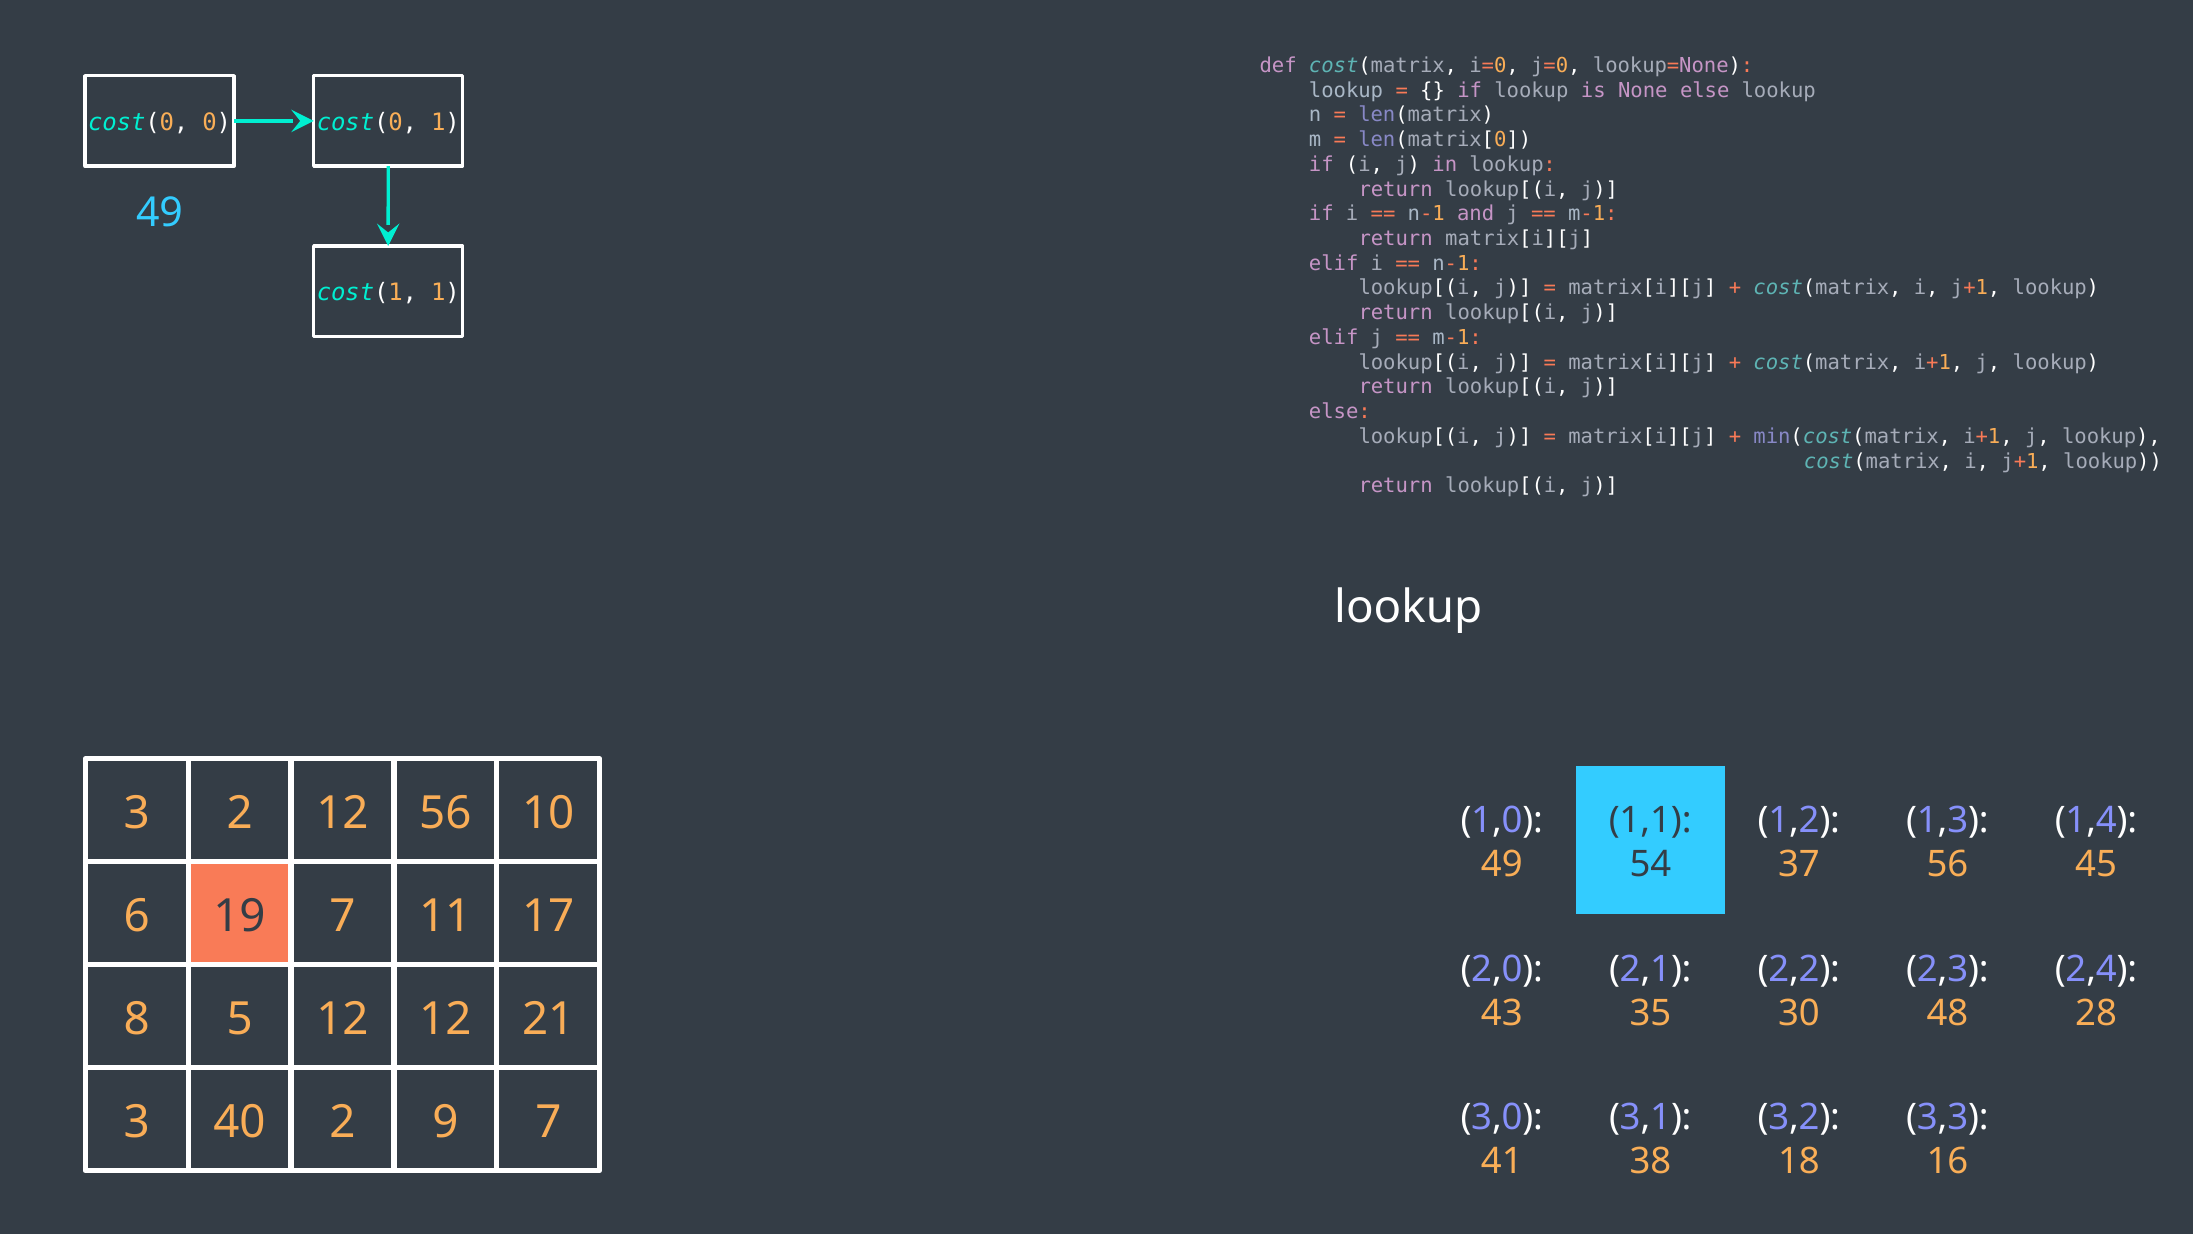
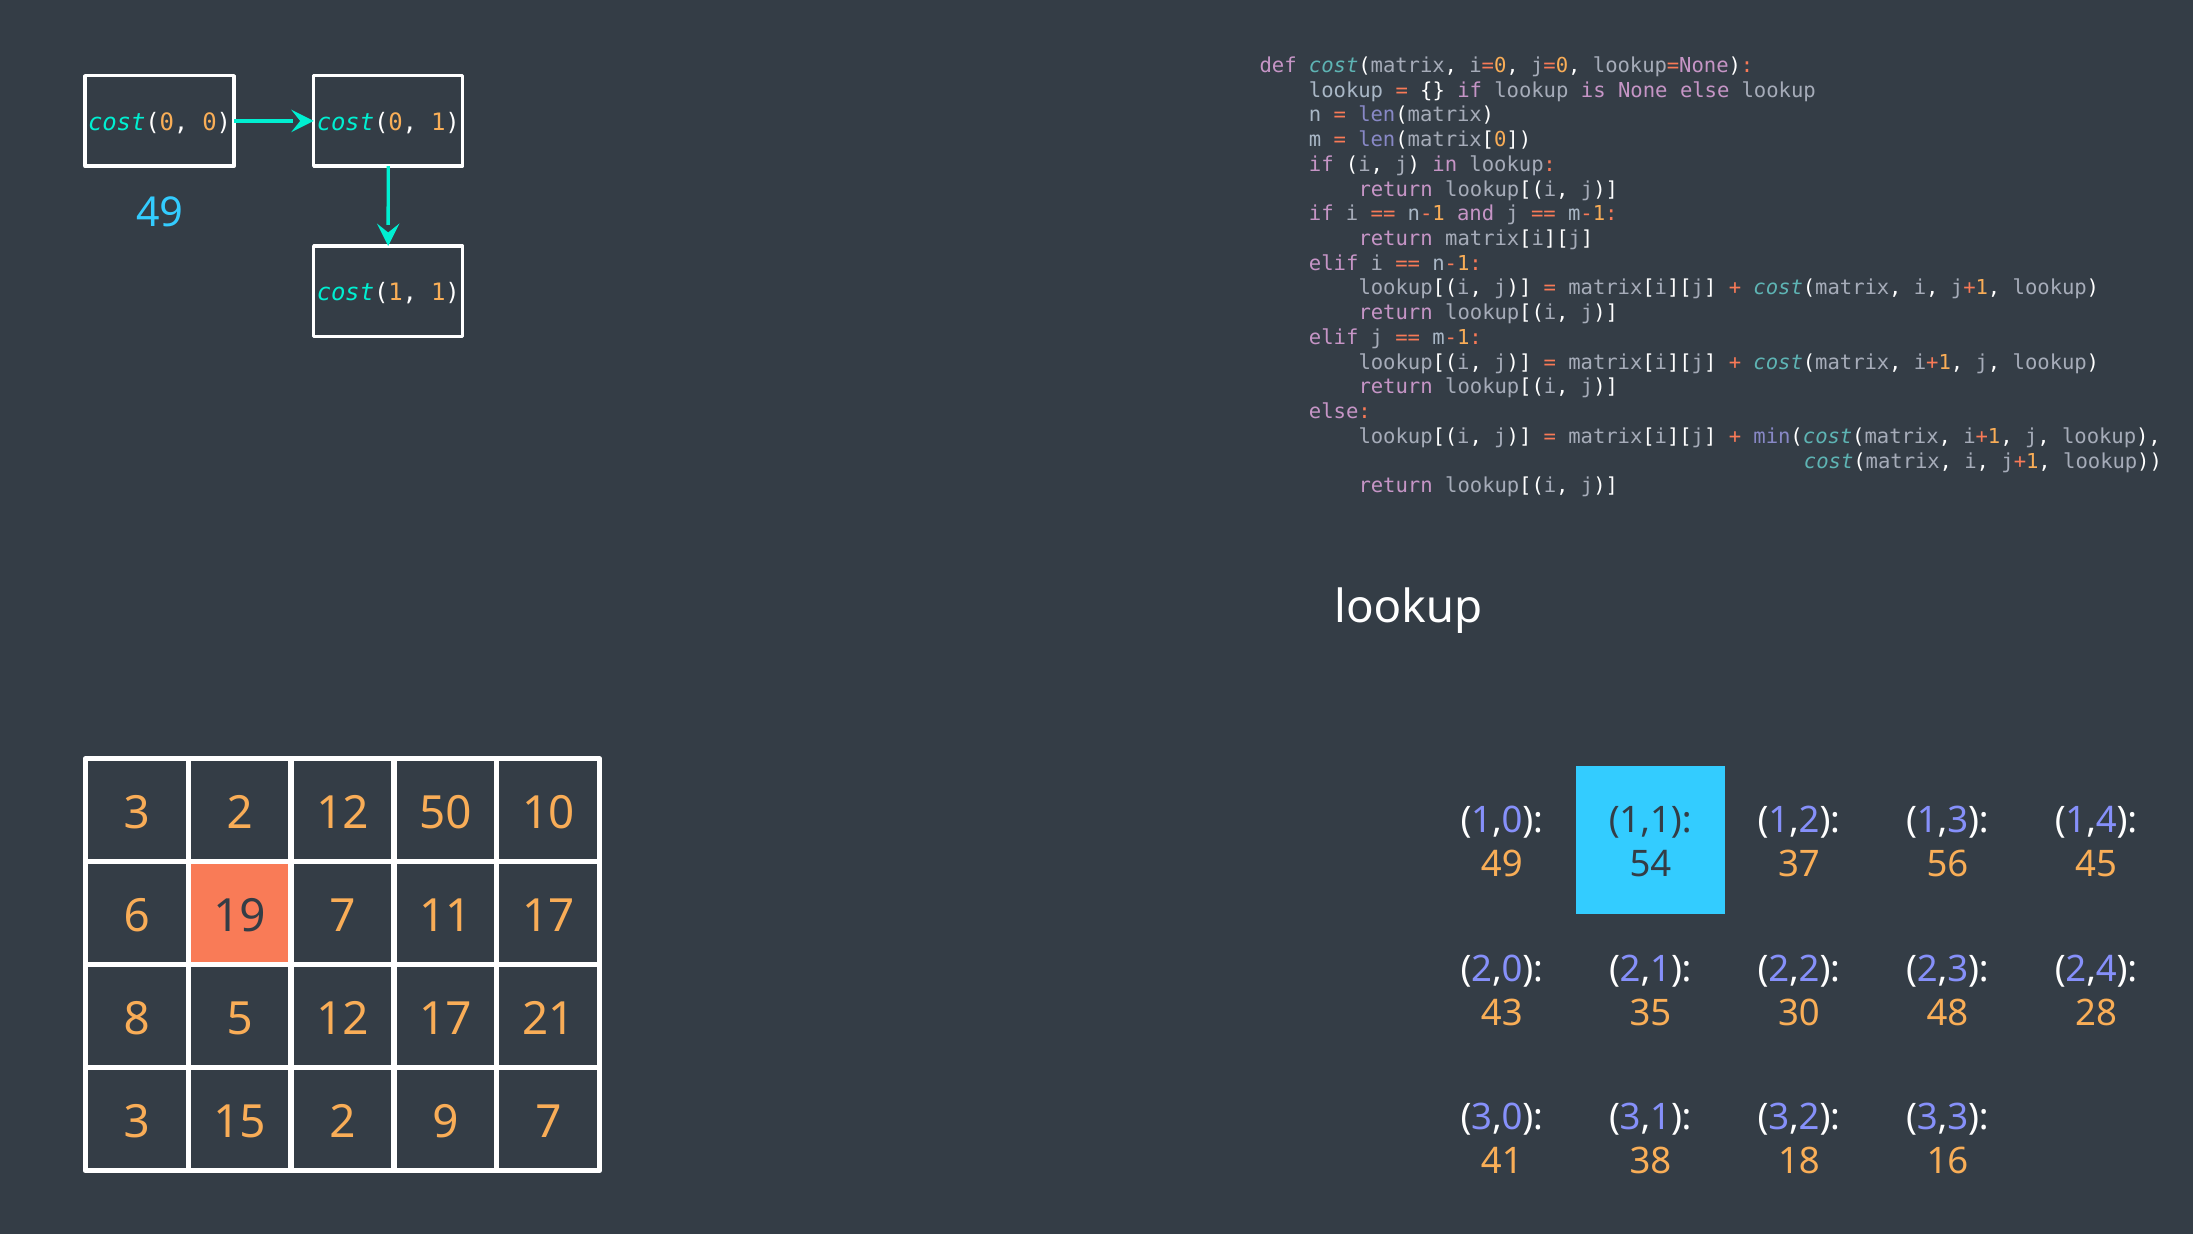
12 56: 56 -> 50
12 12: 12 -> 17
40: 40 -> 15
